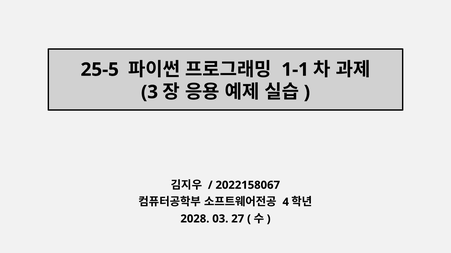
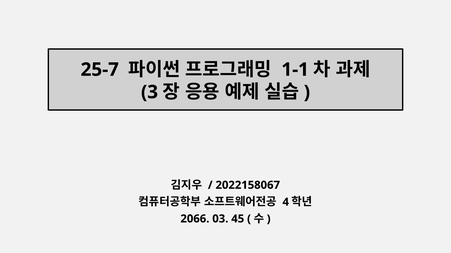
25-5: 25-5 -> 25-7
2028: 2028 -> 2066
27: 27 -> 45
